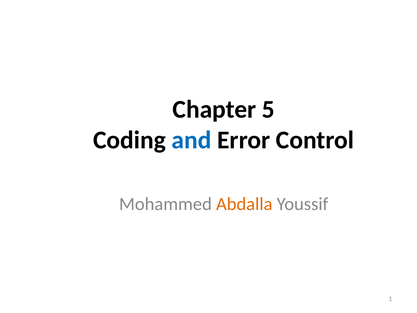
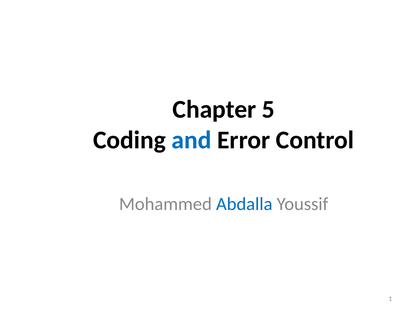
Abdalla colour: orange -> blue
